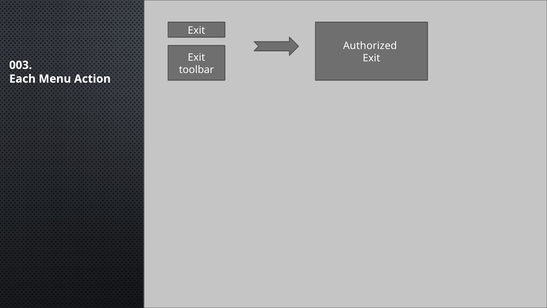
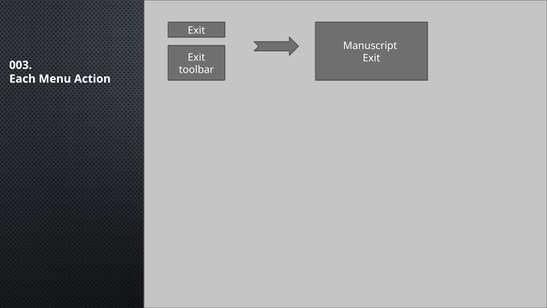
Authorized: Authorized -> Manuscript
